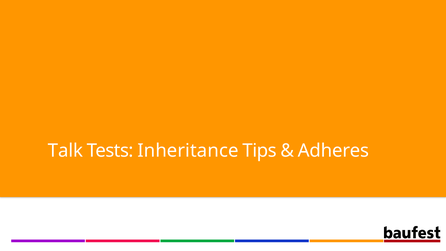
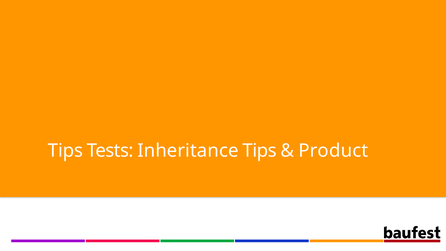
Talk at (65, 151): Talk -> Tips
Adheres: Adheres -> Product
